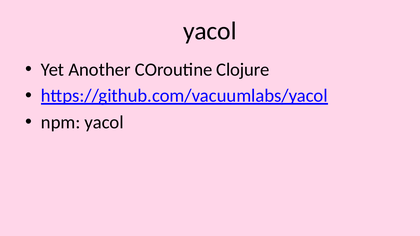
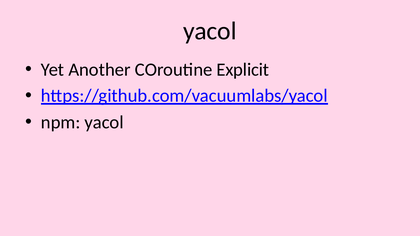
Clojure: Clojure -> Explicit
